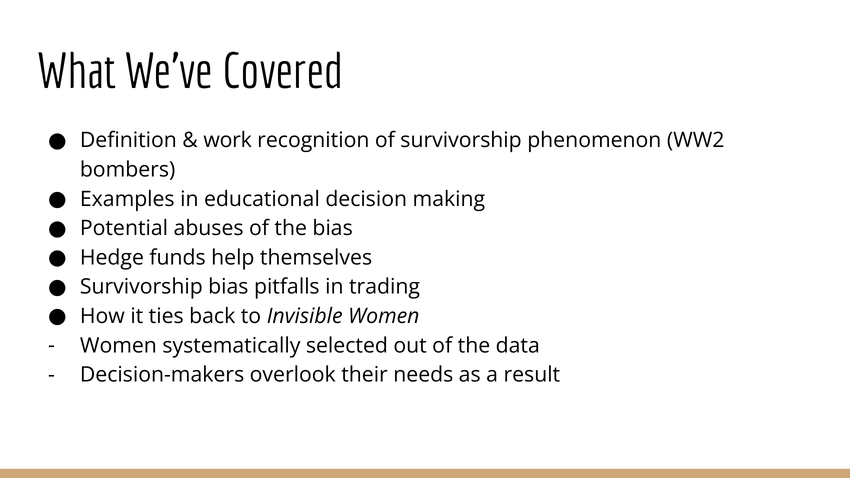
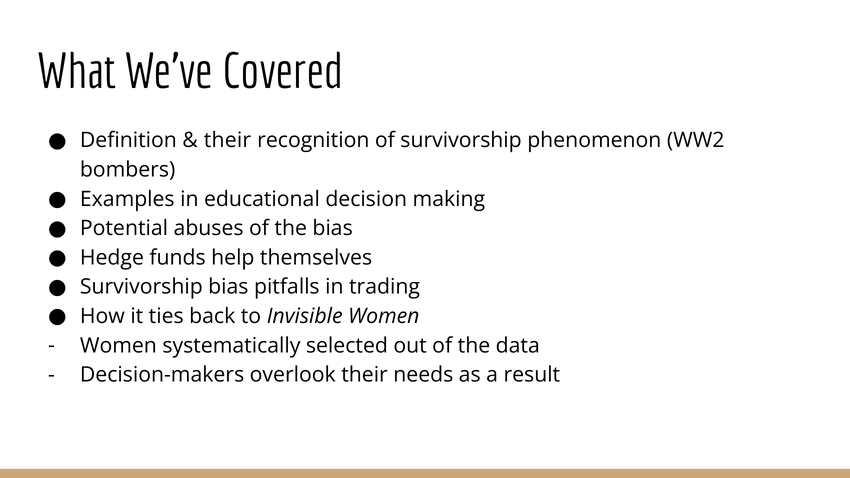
work at (228, 140): work -> their
